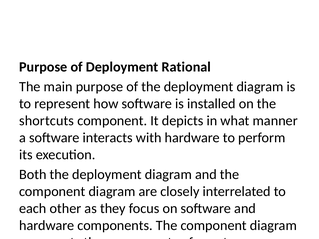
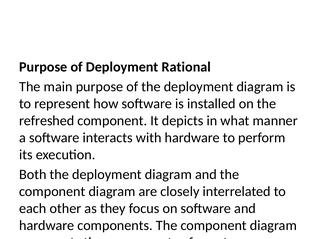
shortcuts: shortcuts -> refreshed
